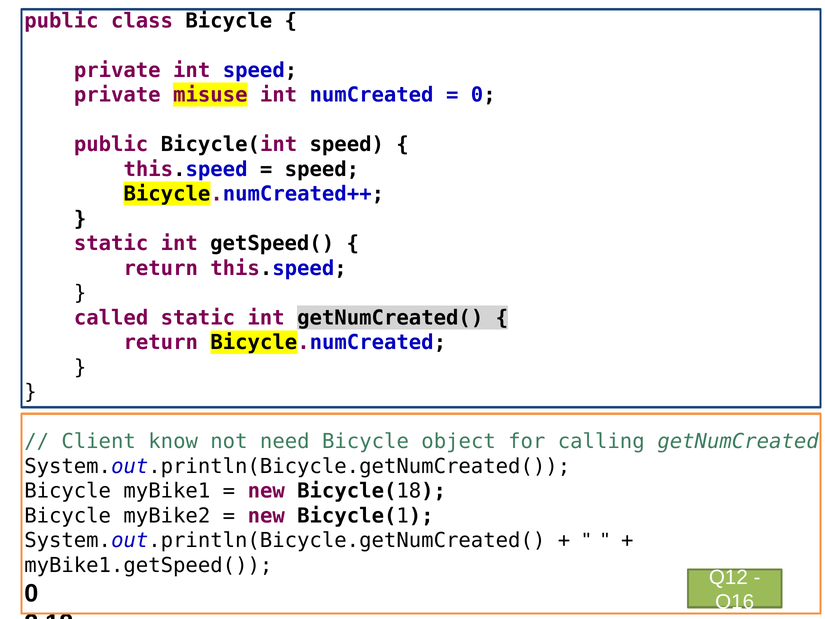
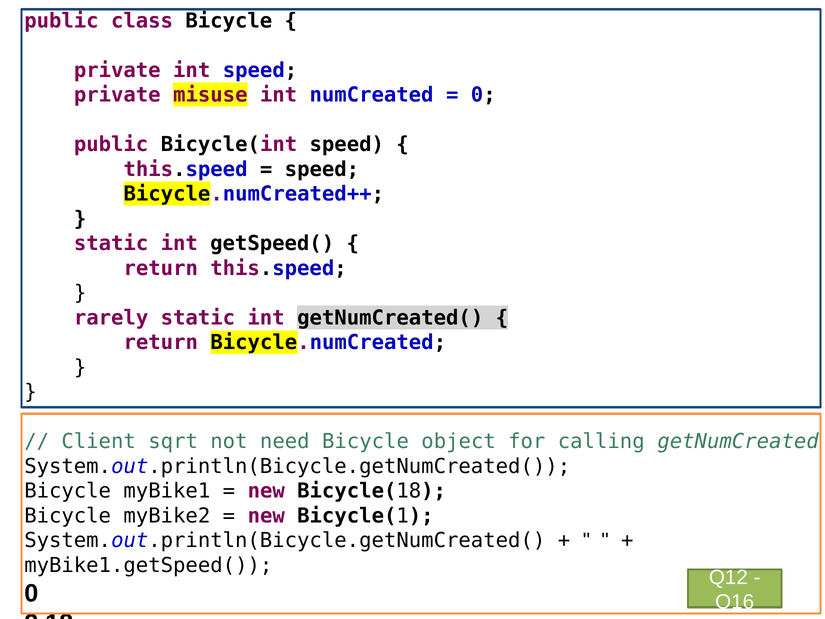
called: called -> rarely
know: know -> sqrt
